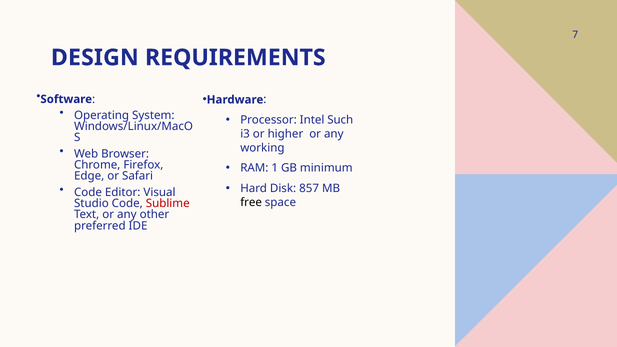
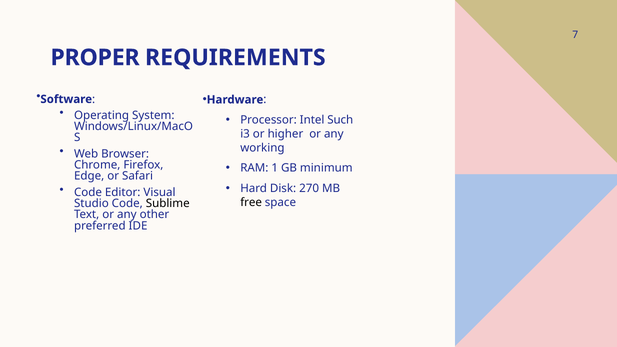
DESIGN: DESIGN -> PROPER
857: 857 -> 270
Sublime colour: red -> black
